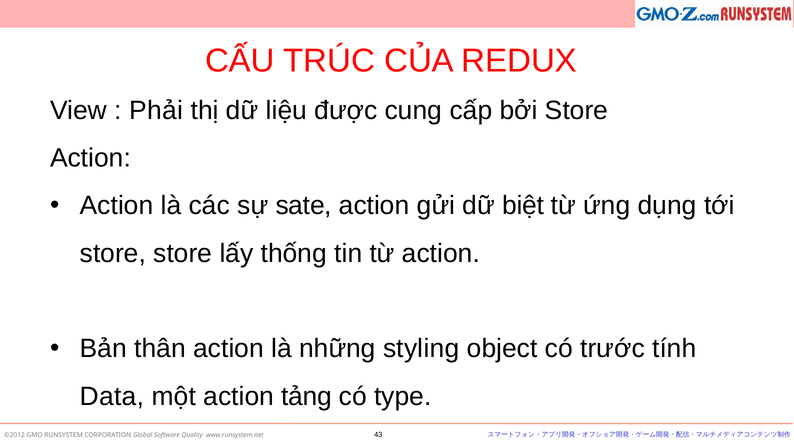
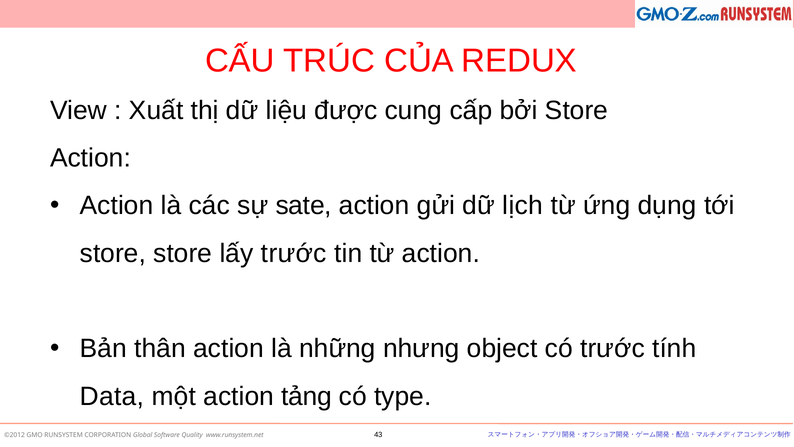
Phải: Phải -> Xuất
biệt: biệt -> lịch
lấy thống: thống -> trước
styling: styling -> nhưng
